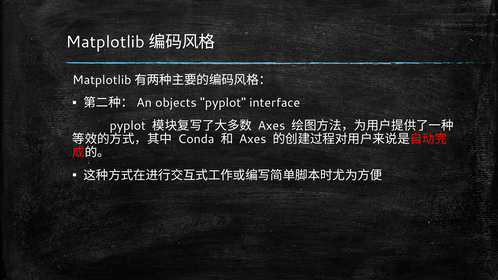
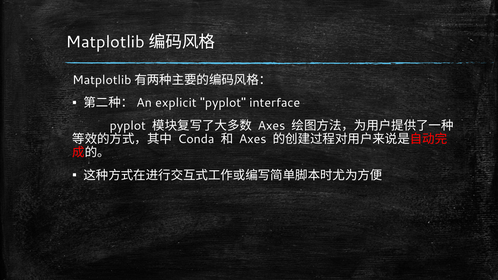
objects: objects -> explicit
